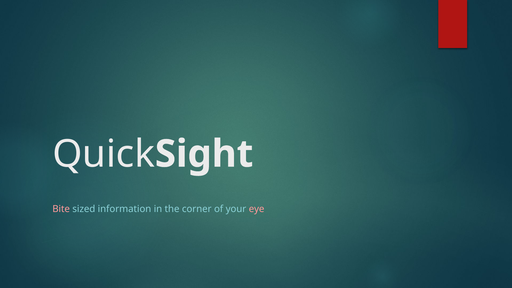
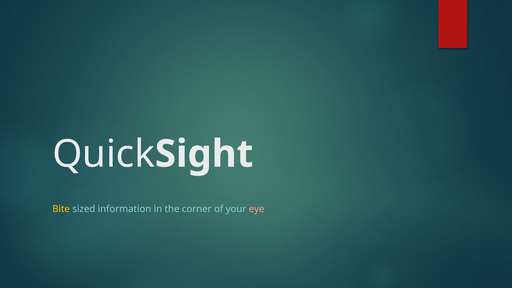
Bite colour: pink -> yellow
